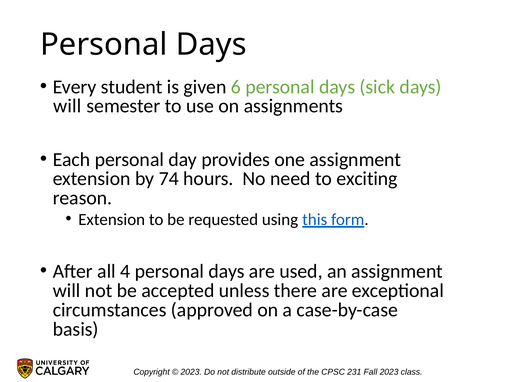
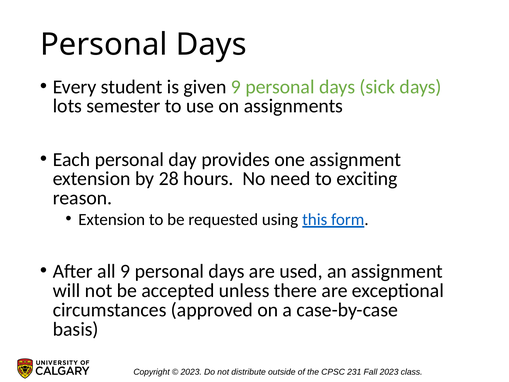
given 6: 6 -> 9
will at (67, 106): will -> lots
74: 74 -> 28
all 4: 4 -> 9
